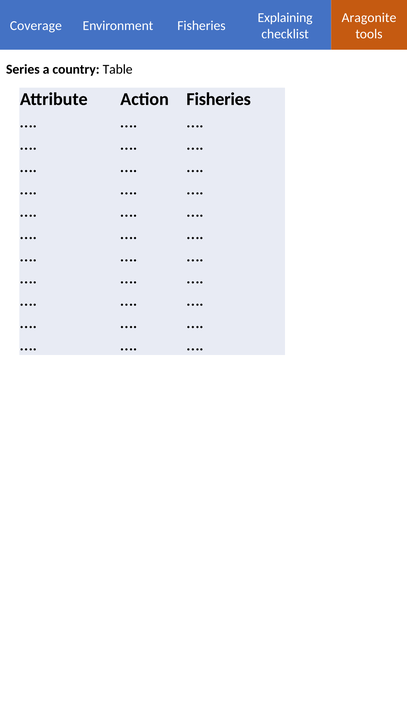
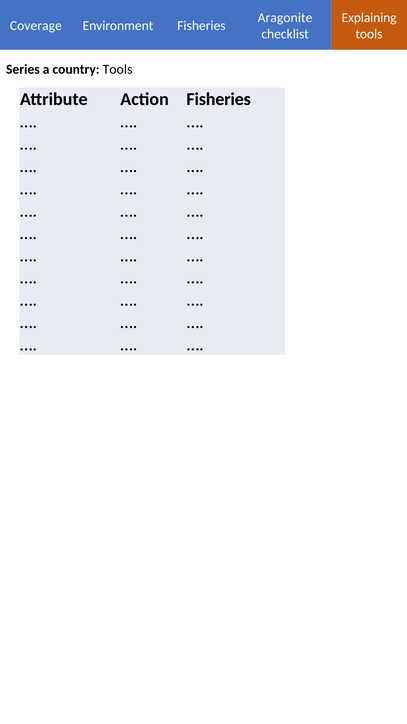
Explaining: Explaining -> Aragonite
Aragonite: Aragonite -> Explaining
country Table: Table -> Tools
